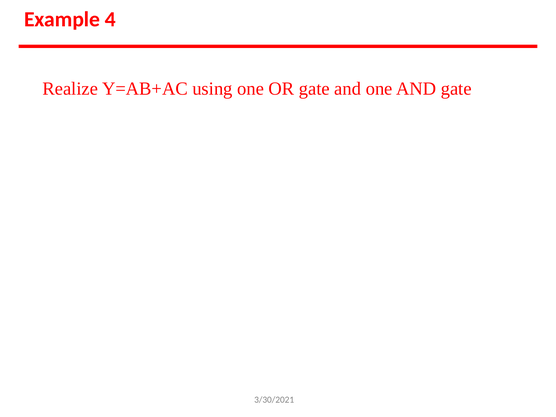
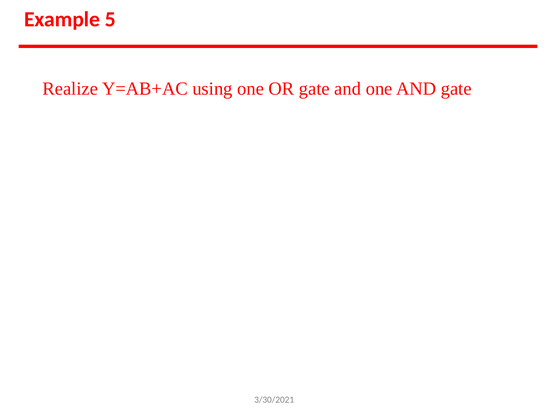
4: 4 -> 5
